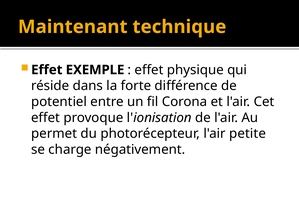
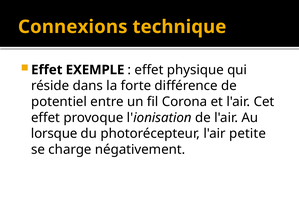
Maintenant: Maintenant -> Connexions
permet: permet -> lorsque
